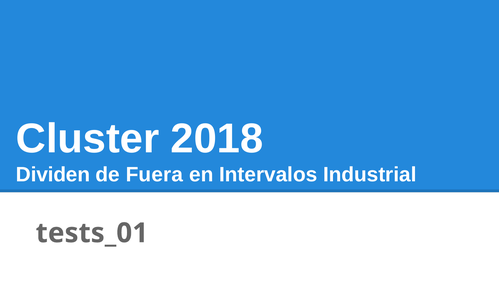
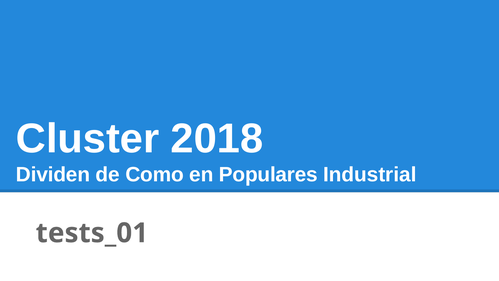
Fuera: Fuera -> Como
Intervalos: Intervalos -> Populares
